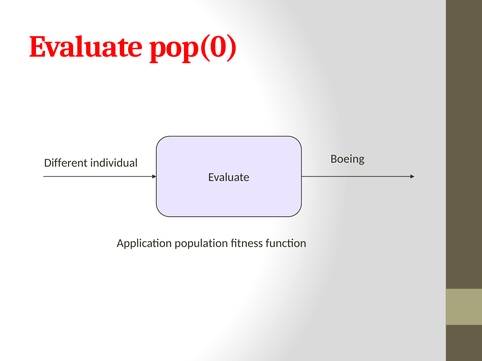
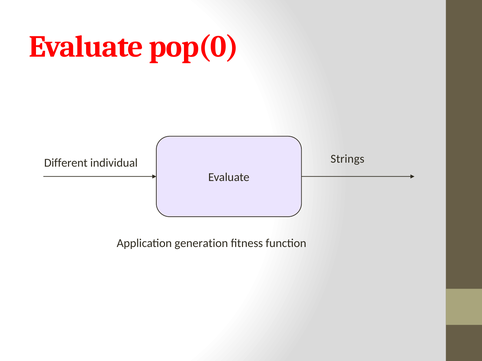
Boeing: Boeing -> Strings
population: population -> generation
